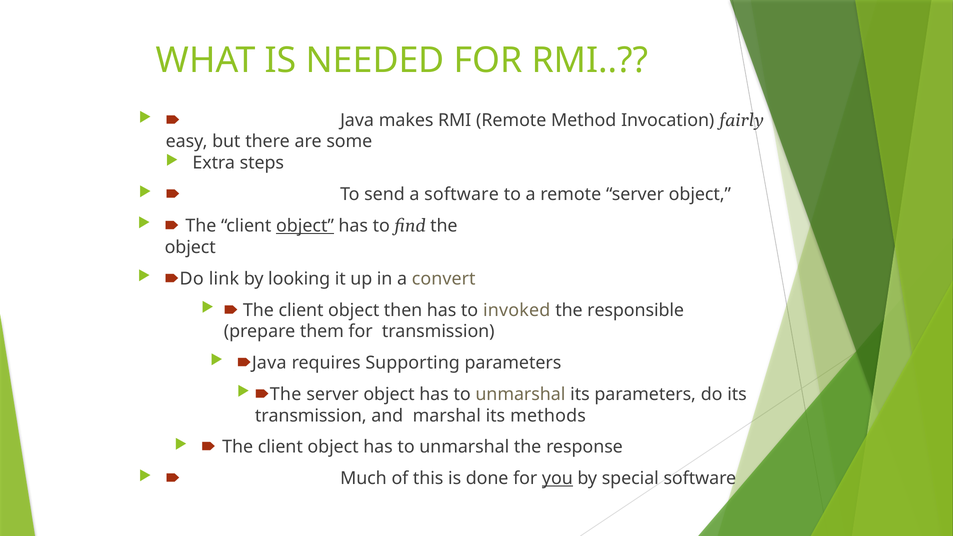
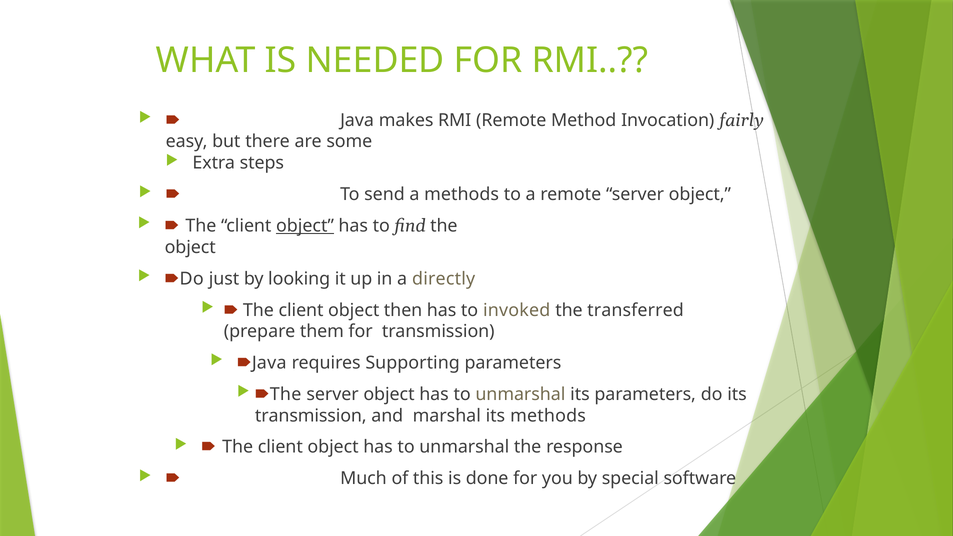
a software: software -> methods
link: link -> just
convert: convert -> directly
responsible: responsible -> transferred
you underline: present -> none
